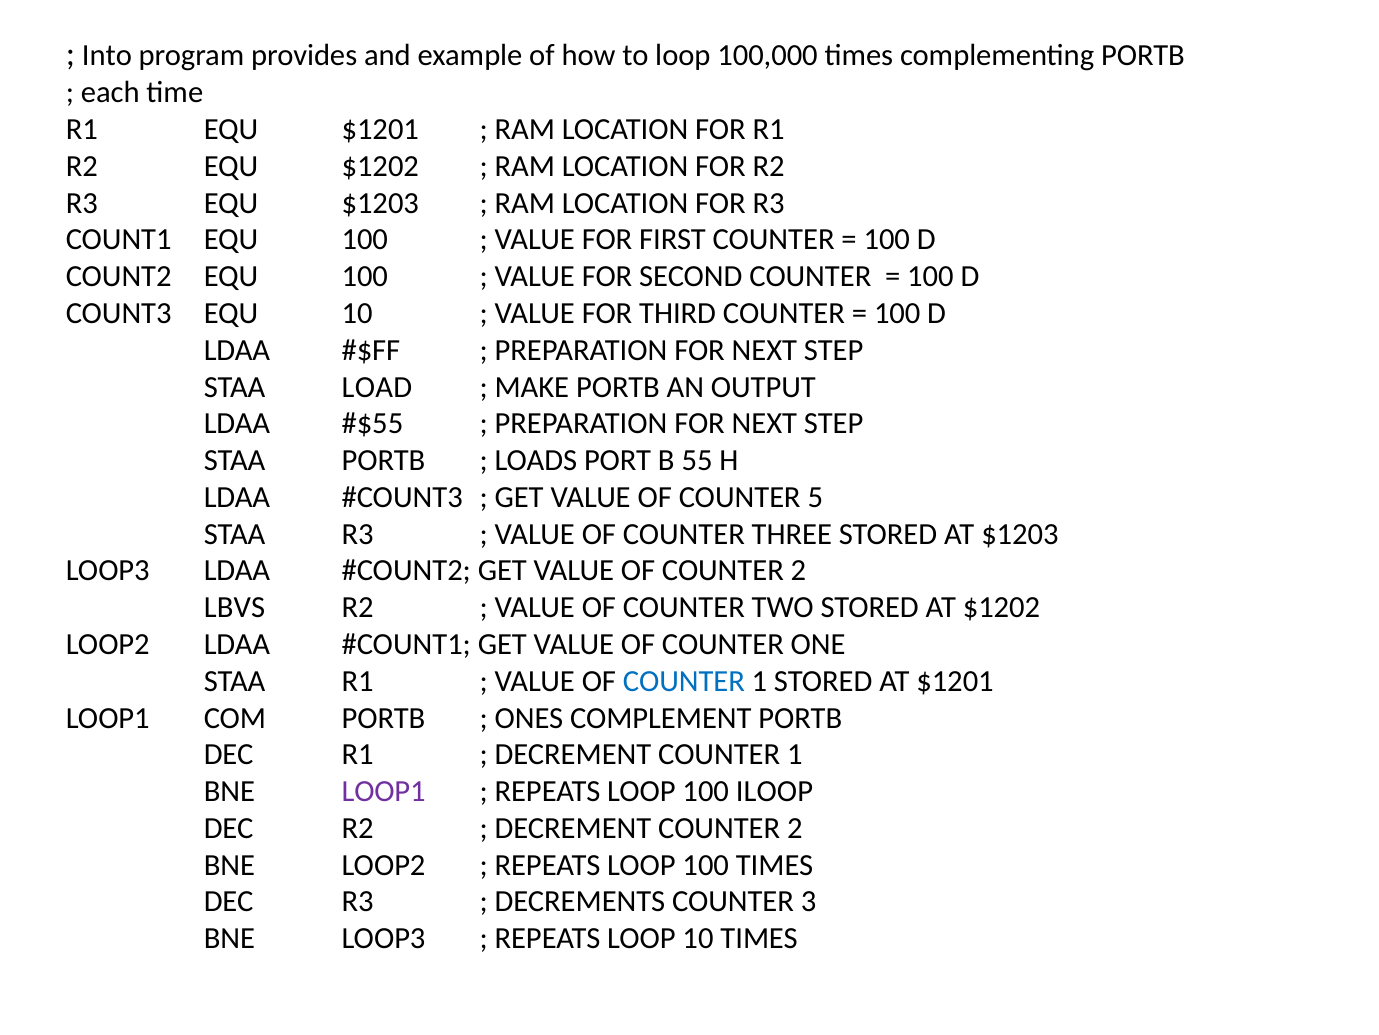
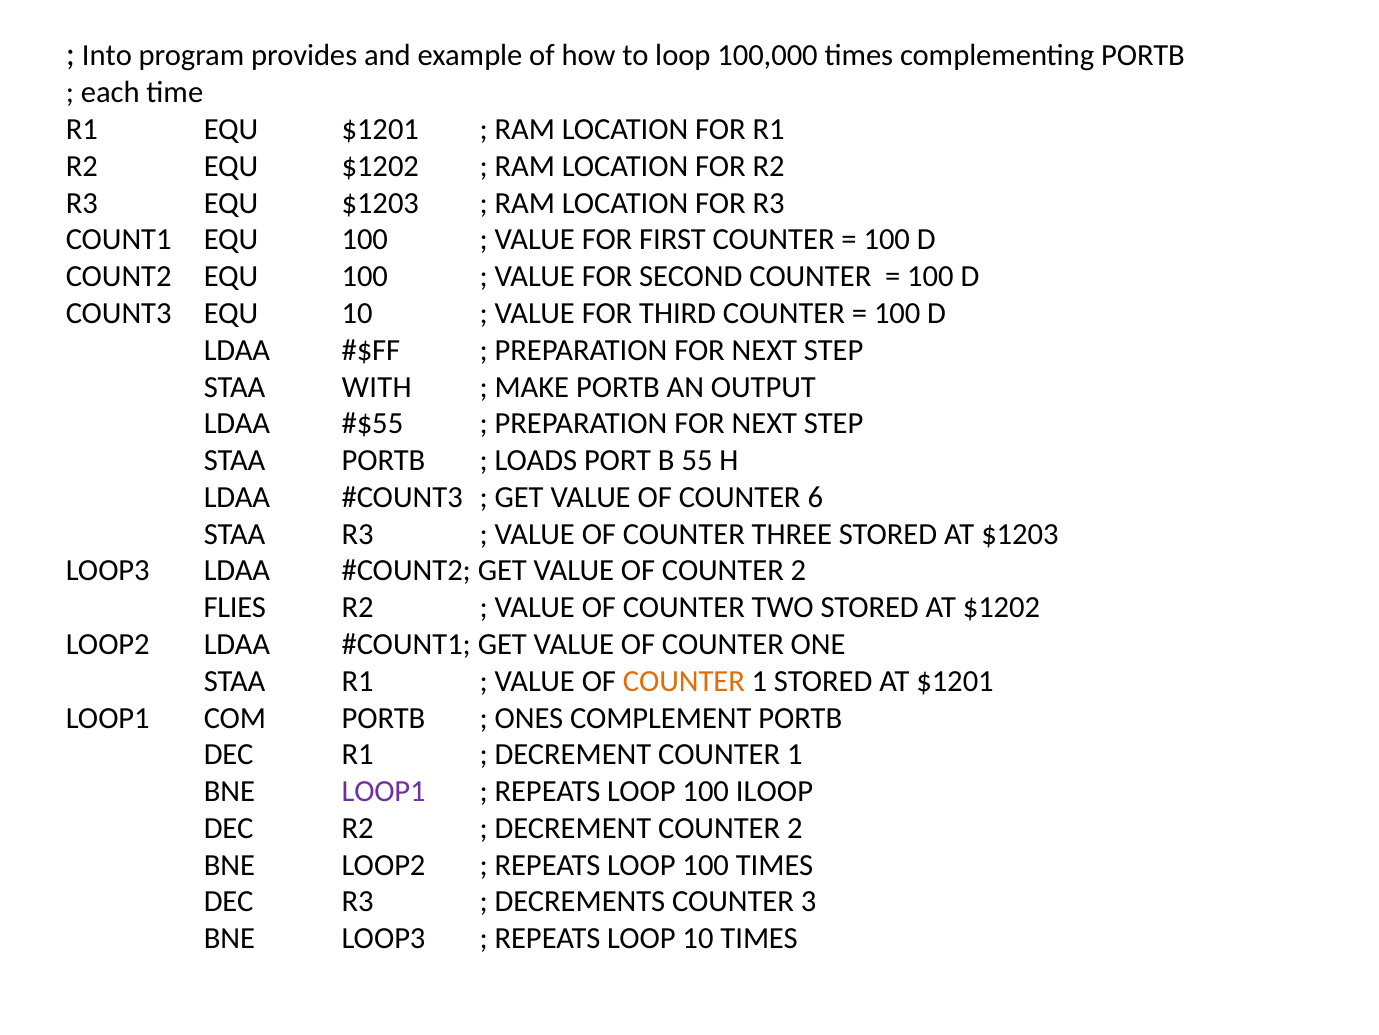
LOAD: LOAD -> WITH
5: 5 -> 6
LBVS: LBVS -> FLIES
COUNTER at (684, 681) colour: blue -> orange
